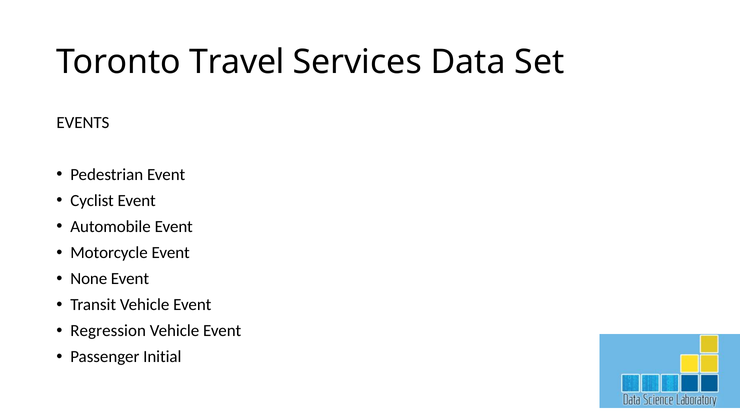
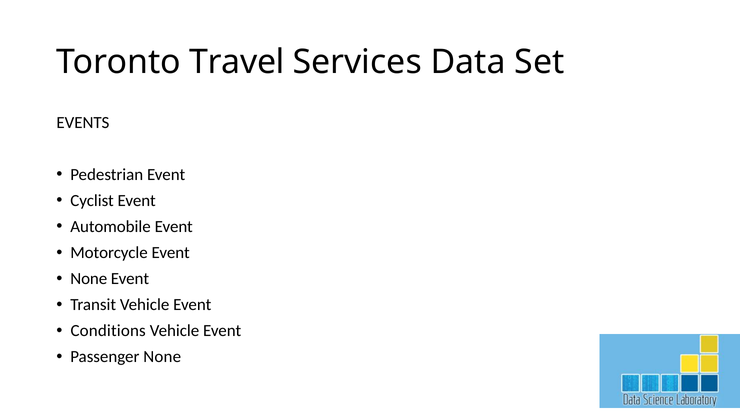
Regression: Regression -> Conditions
Passenger Initial: Initial -> None
